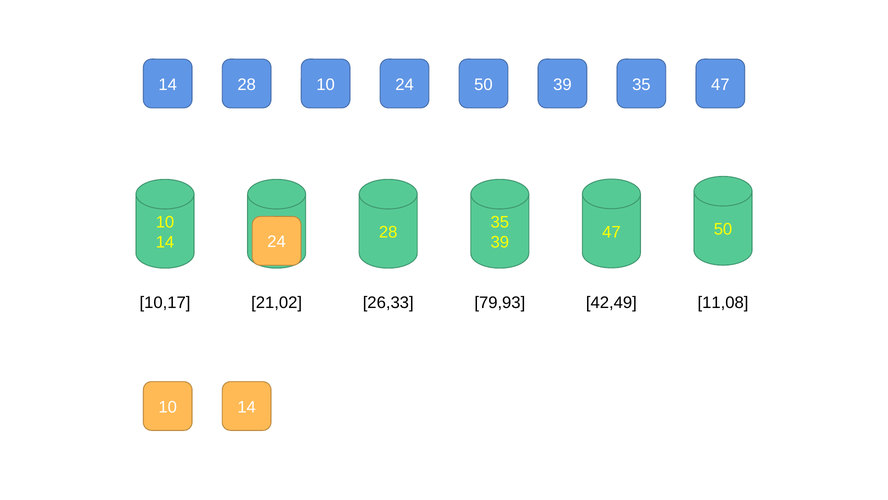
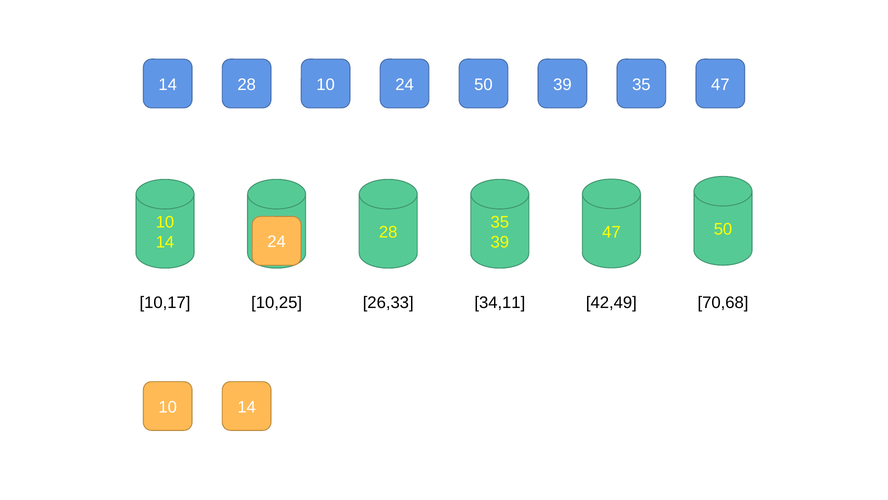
21,02: 21,02 -> 10,25
79,93: 79,93 -> 34,11
11,08: 11,08 -> 70,68
